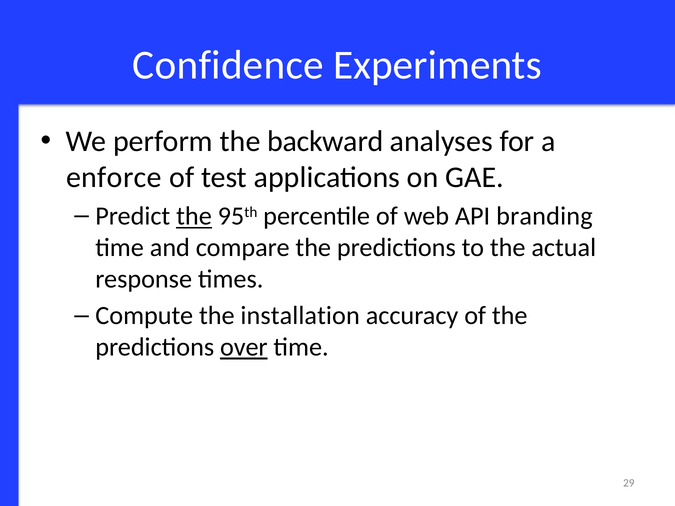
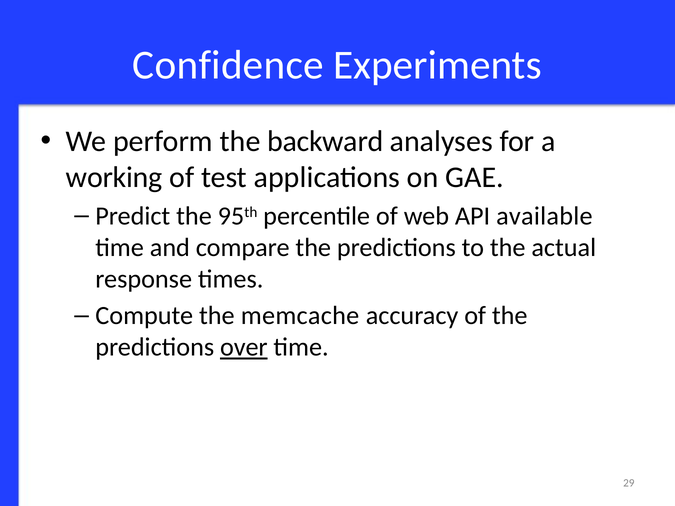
enforce: enforce -> working
the at (194, 216) underline: present -> none
branding: branding -> available
installation: installation -> memcache
